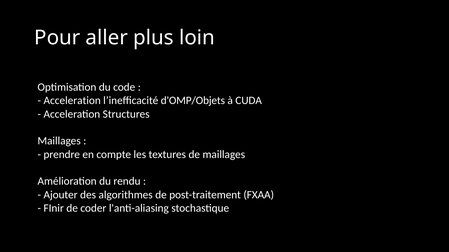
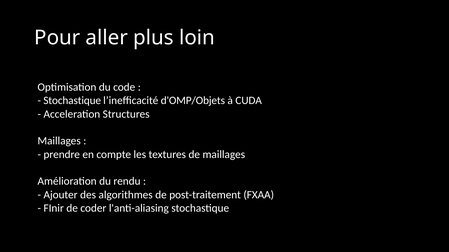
Acceleration at (72, 101): Acceleration -> Stochastique
